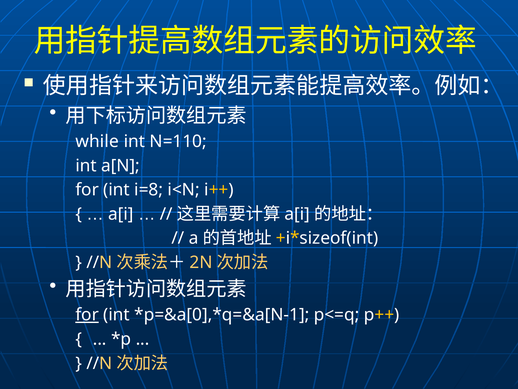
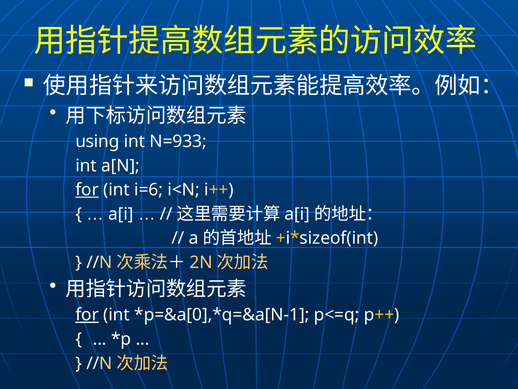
while: while -> using
N=110: N=110 -> N=933
for at (87, 190) underline: none -> present
i=8: i=8 -> i=6
